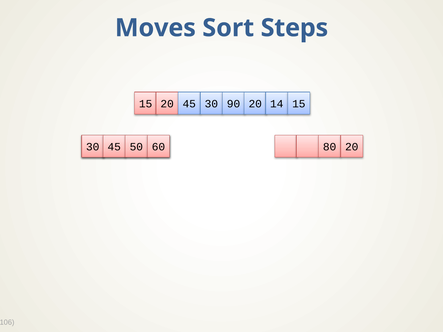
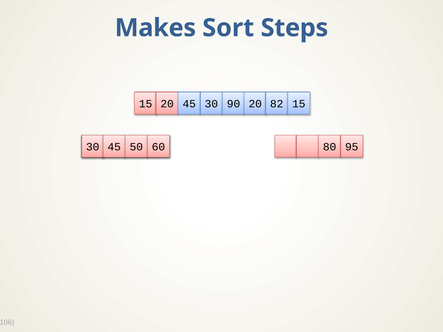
Moves: Moves -> Makes
14: 14 -> 82
80 20: 20 -> 95
